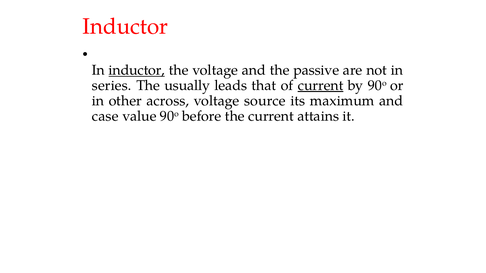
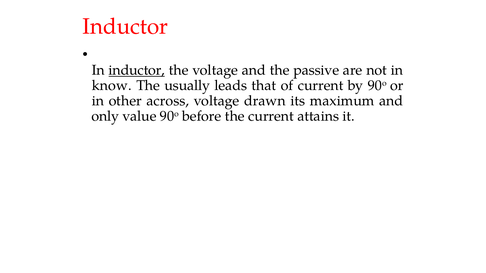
series: series -> know
current at (321, 86) underline: present -> none
source: source -> drawn
case: case -> only
